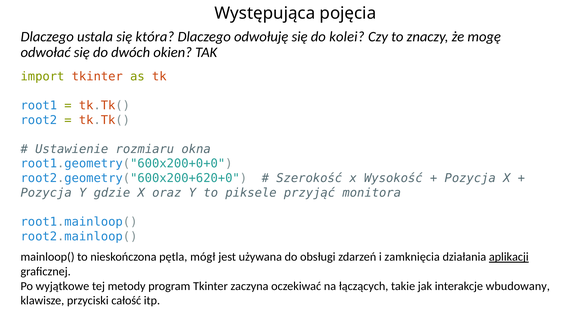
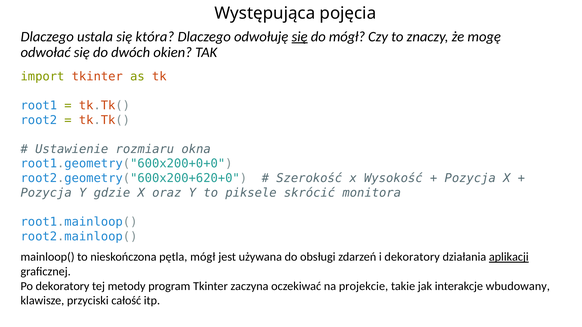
się at (300, 37) underline: none -> present
do kolei: kolei -> mógł
przyjąć: przyjąć -> skrócić
i zamknięcia: zamknięcia -> dekoratory
Po wyjątkowe: wyjątkowe -> dekoratory
łączących: łączących -> projekcie
